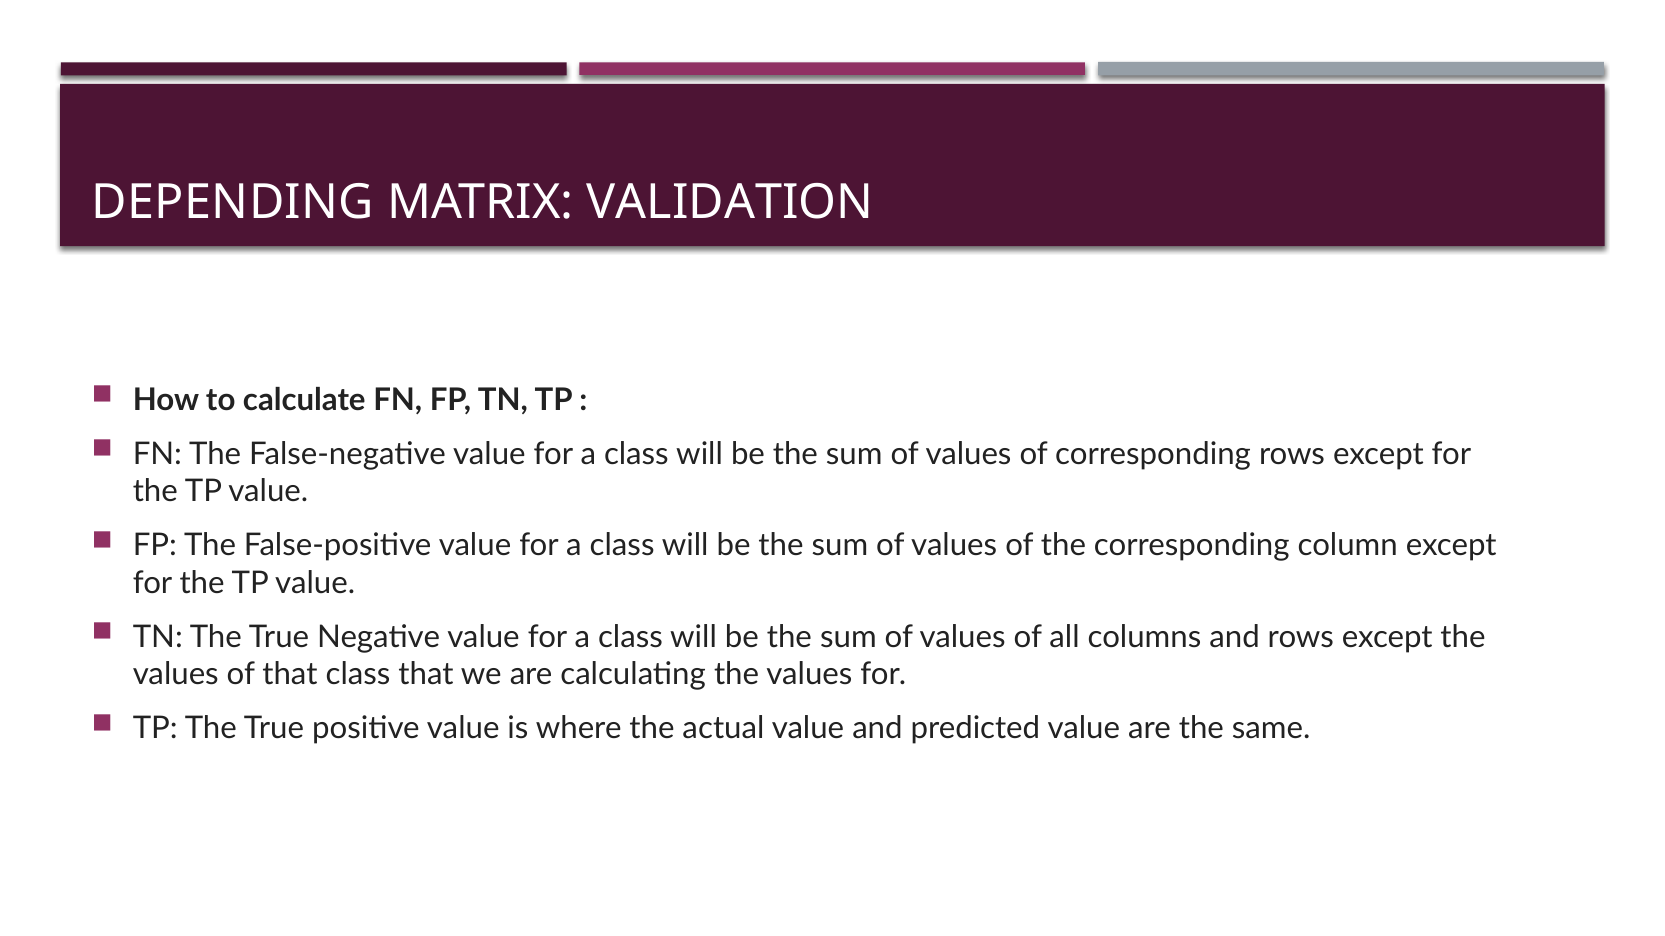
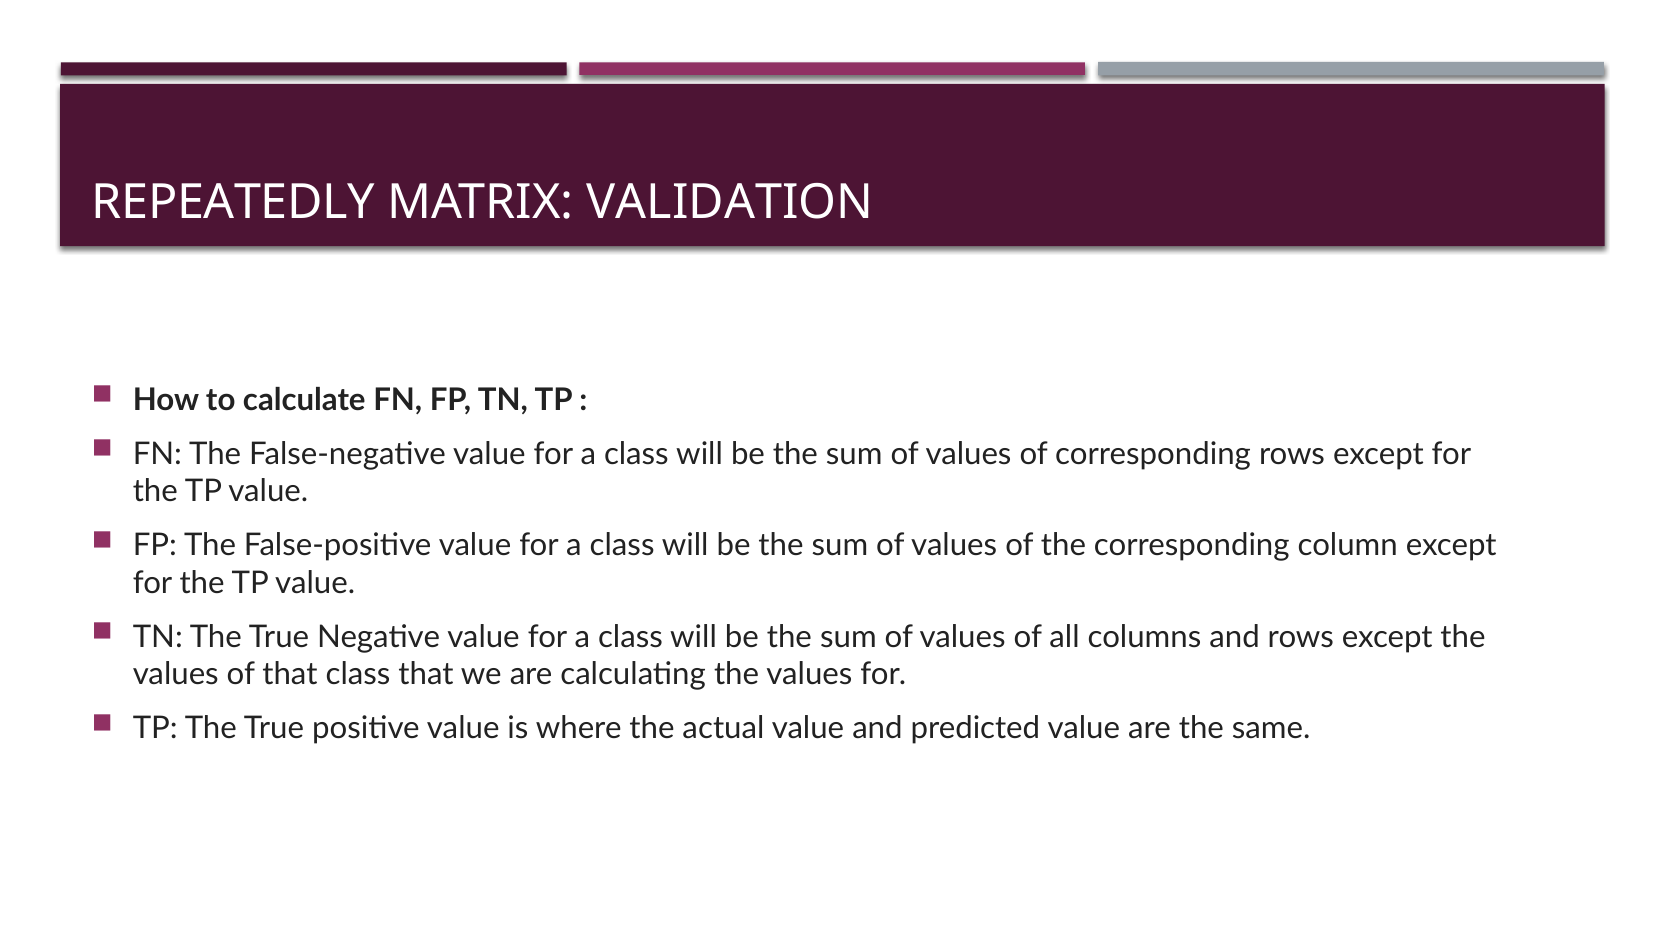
DEPENDING: DEPENDING -> REPEATEDLY
